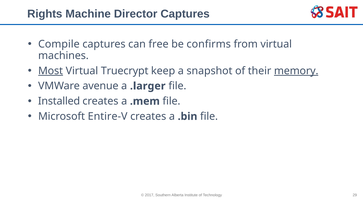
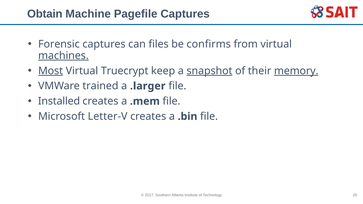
Rights: Rights -> Obtain
Director: Director -> Pagefile
Compile: Compile -> Forensic
free: free -> files
machines underline: none -> present
snapshot underline: none -> present
avenue: avenue -> trained
Entire-V: Entire-V -> Letter-V
